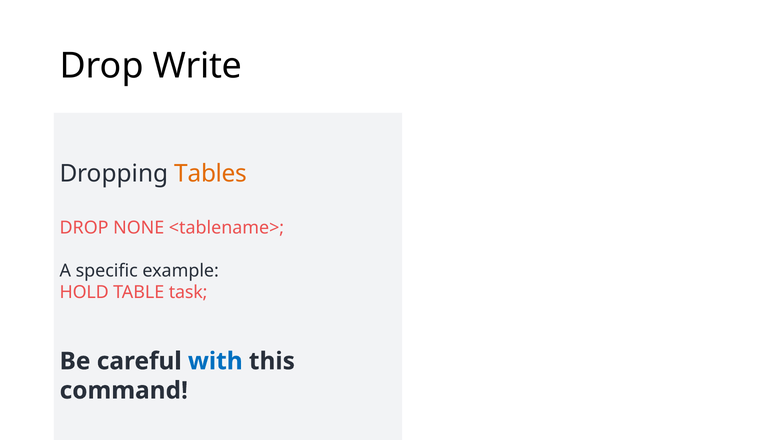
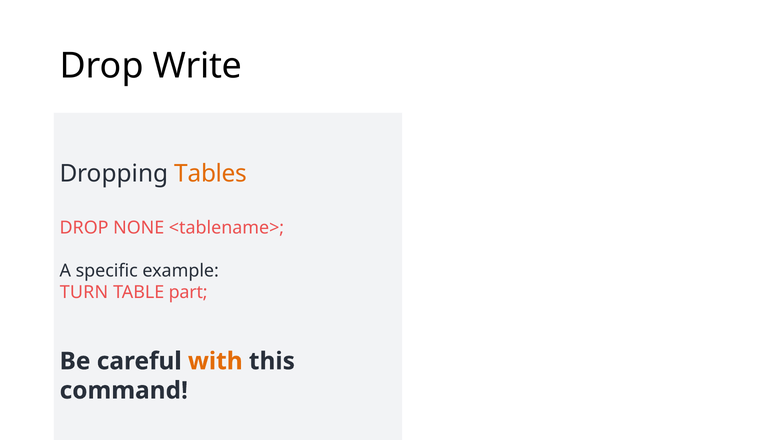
HOLD: HOLD -> TURN
task: task -> part
with colour: blue -> orange
